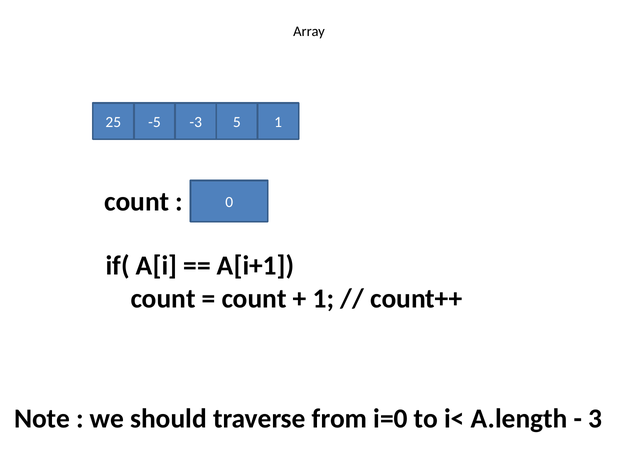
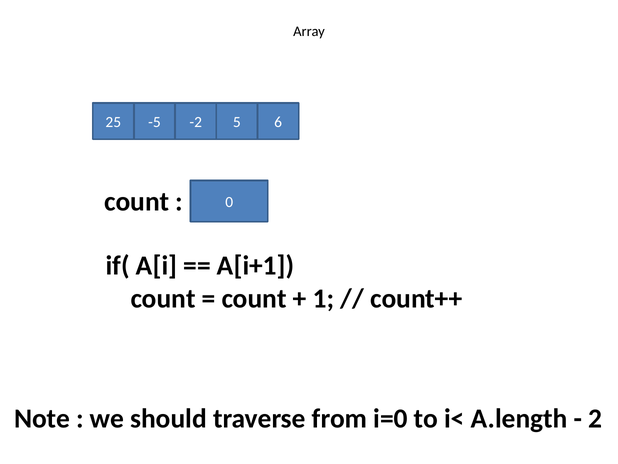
-3: -3 -> -2
5 1: 1 -> 6
3: 3 -> 2
